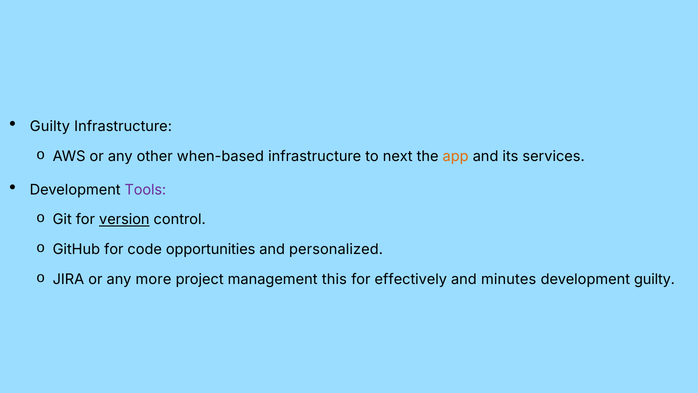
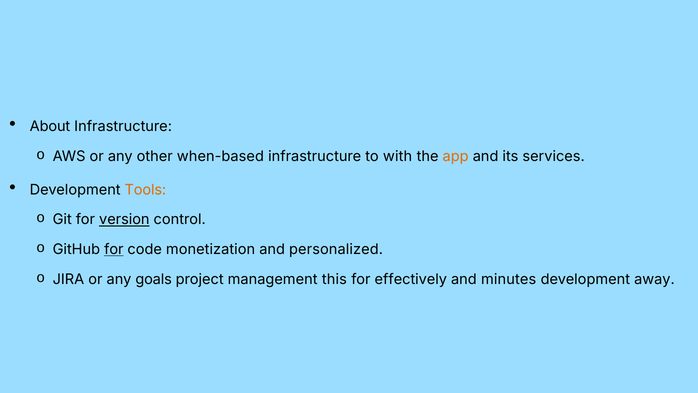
Guilty at (50, 126): Guilty -> About
next: next -> with
Tools colour: purple -> orange
for at (114, 249) underline: none -> present
opportunities: opportunities -> monetization
more: more -> goals
development guilty: guilty -> away
